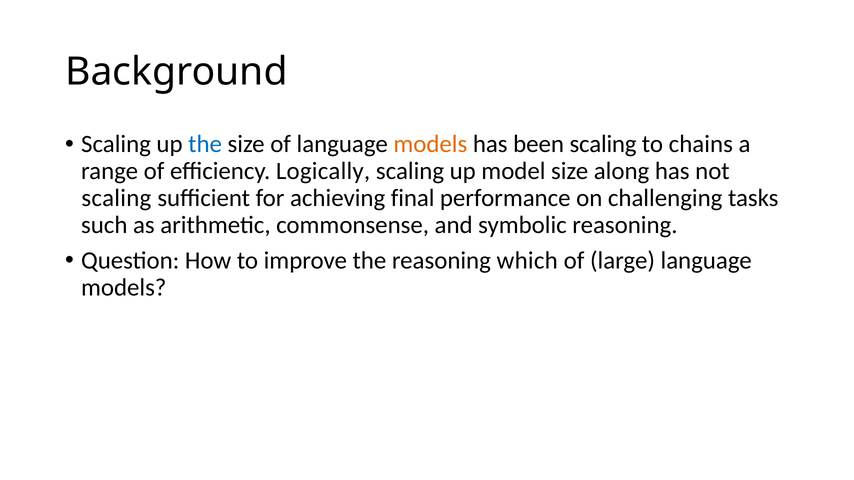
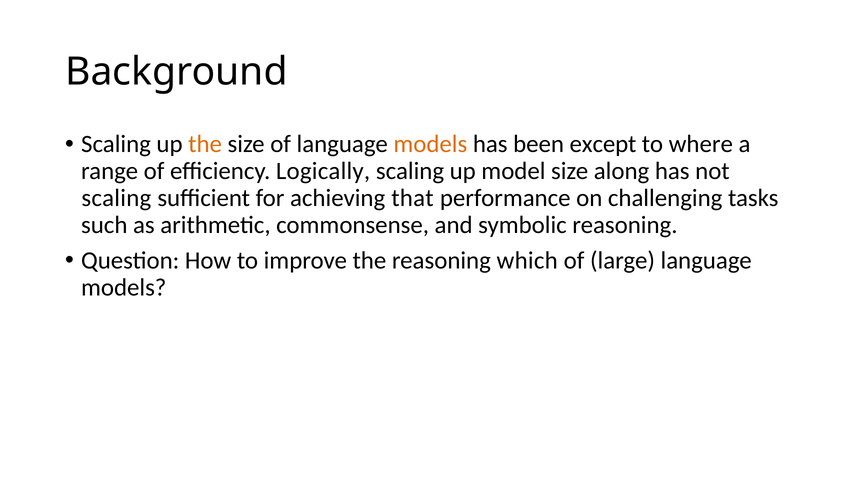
the at (205, 144) colour: blue -> orange
been scaling: scaling -> except
chains: chains -> where
final: final -> that
